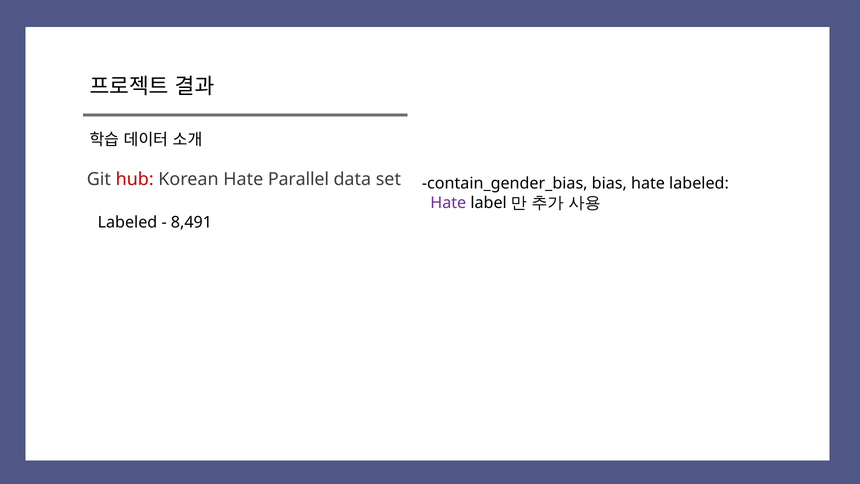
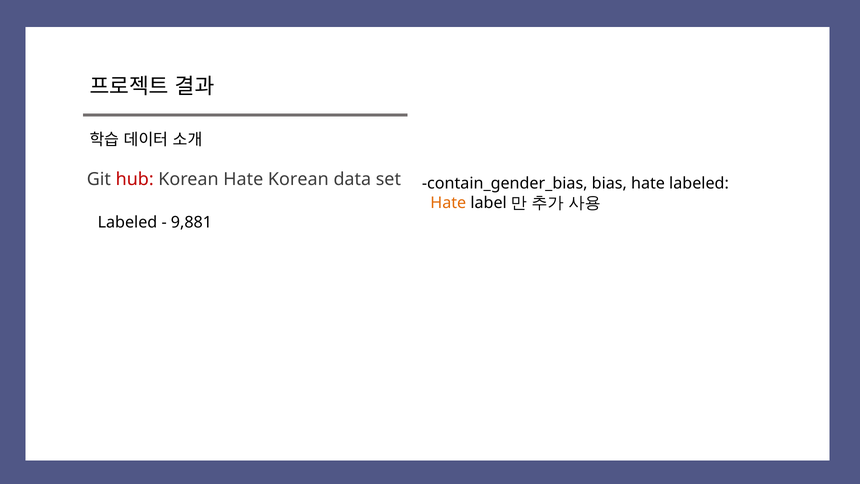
Hate Parallel: Parallel -> Korean
Hate at (448, 203) colour: purple -> orange
8,491: 8,491 -> 9,881
